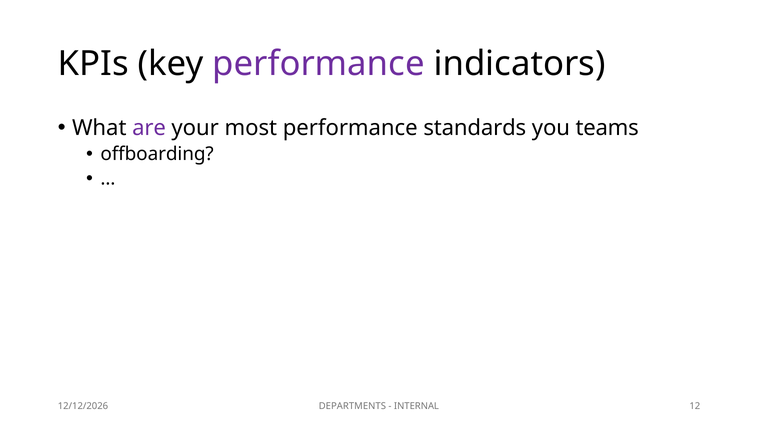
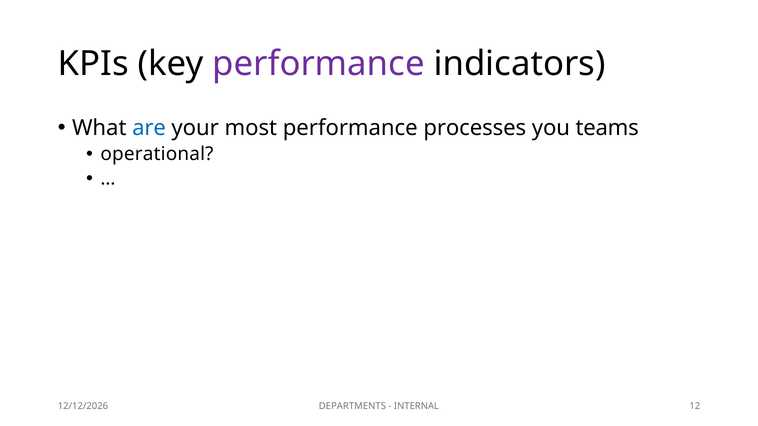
are colour: purple -> blue
standards: standards -> processes
offboarding: offboarding -> operational
